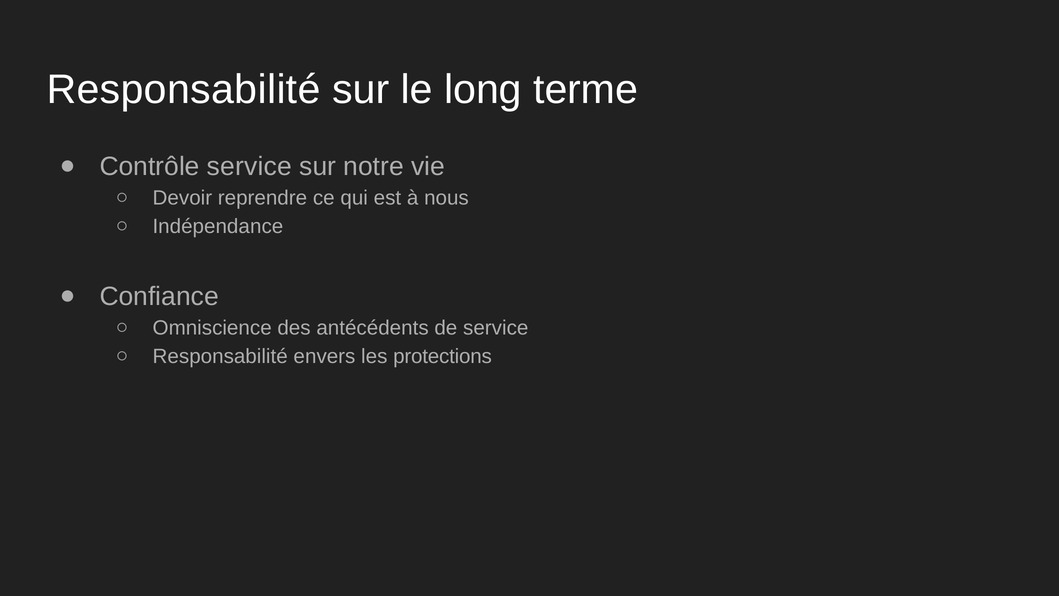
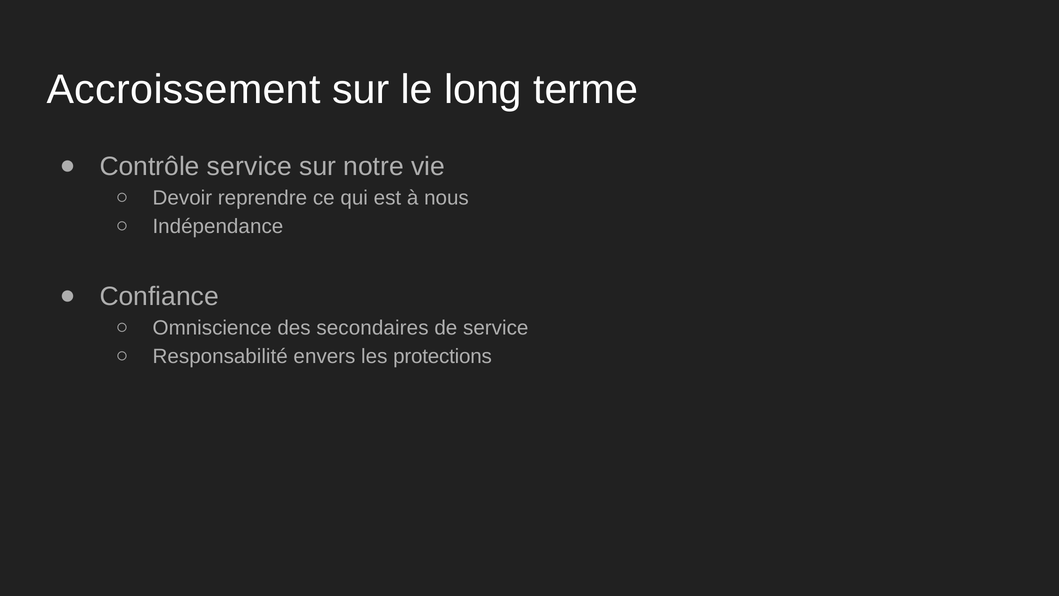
Responsabilité at (184, 90): Responsabilité -> Accroissement
antécédents: antécédents -> secondaires
